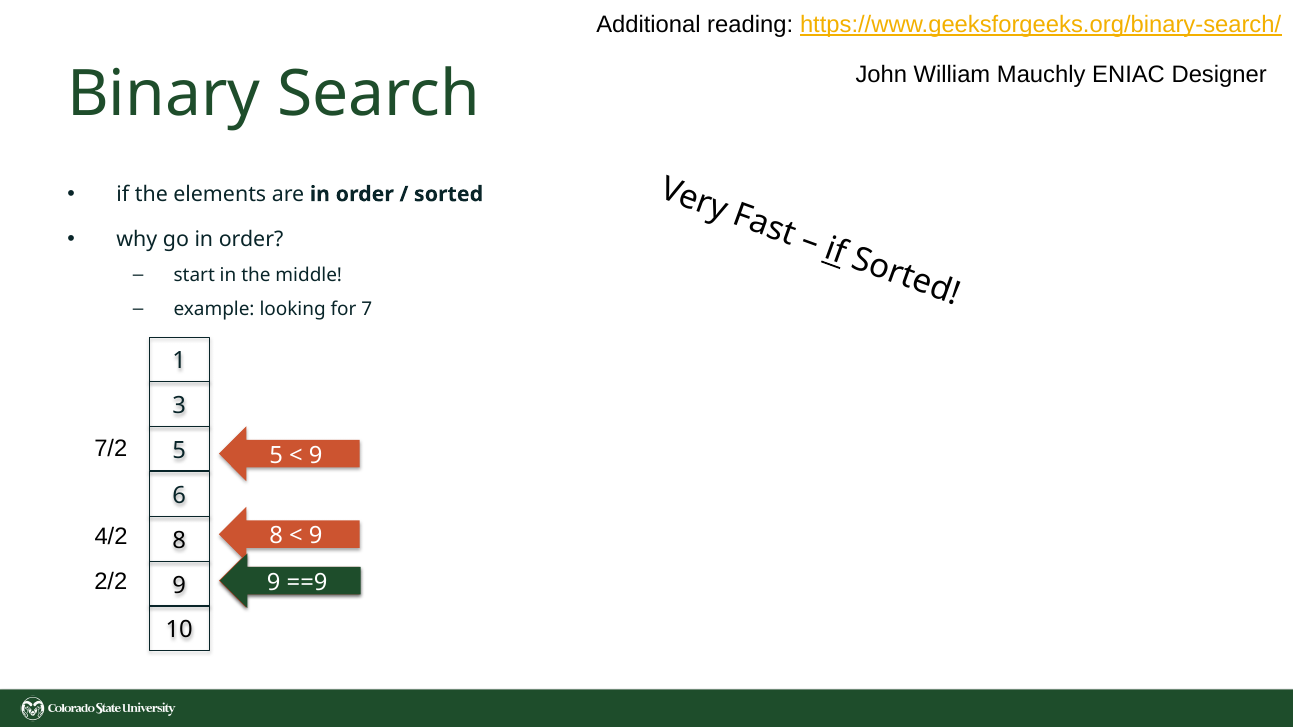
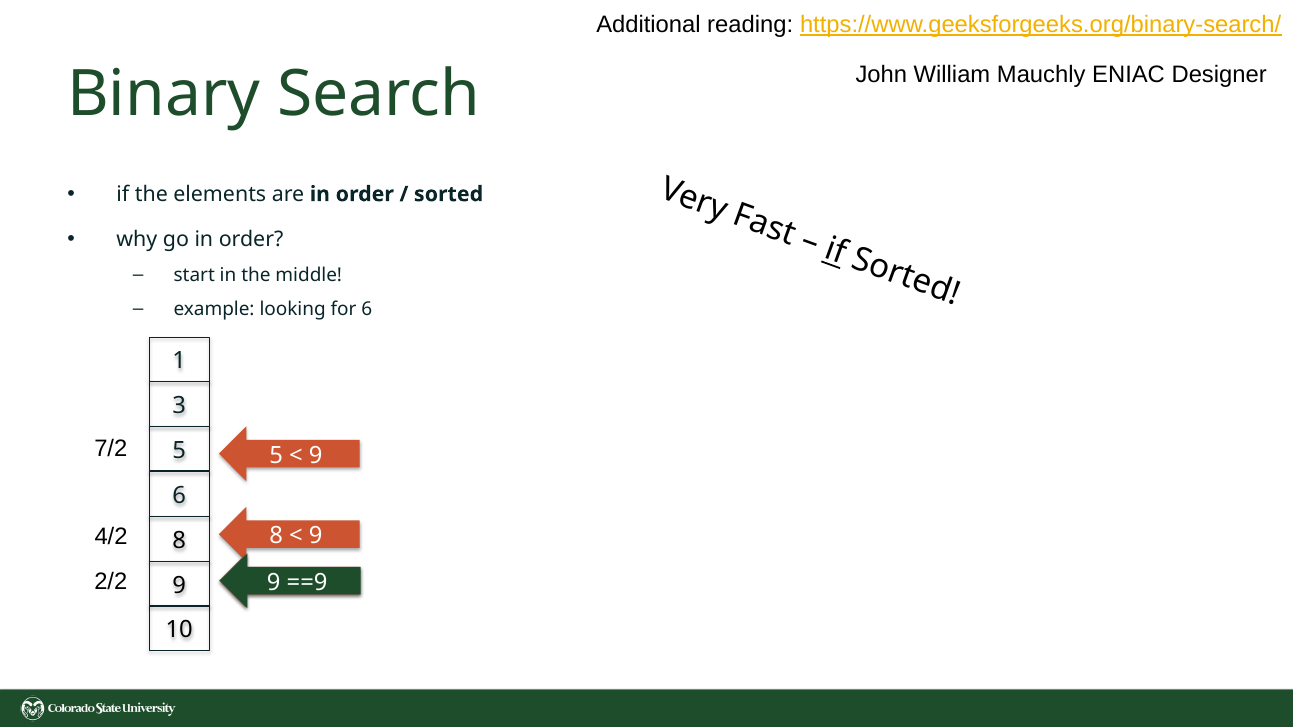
for 7: 7 -> 6
